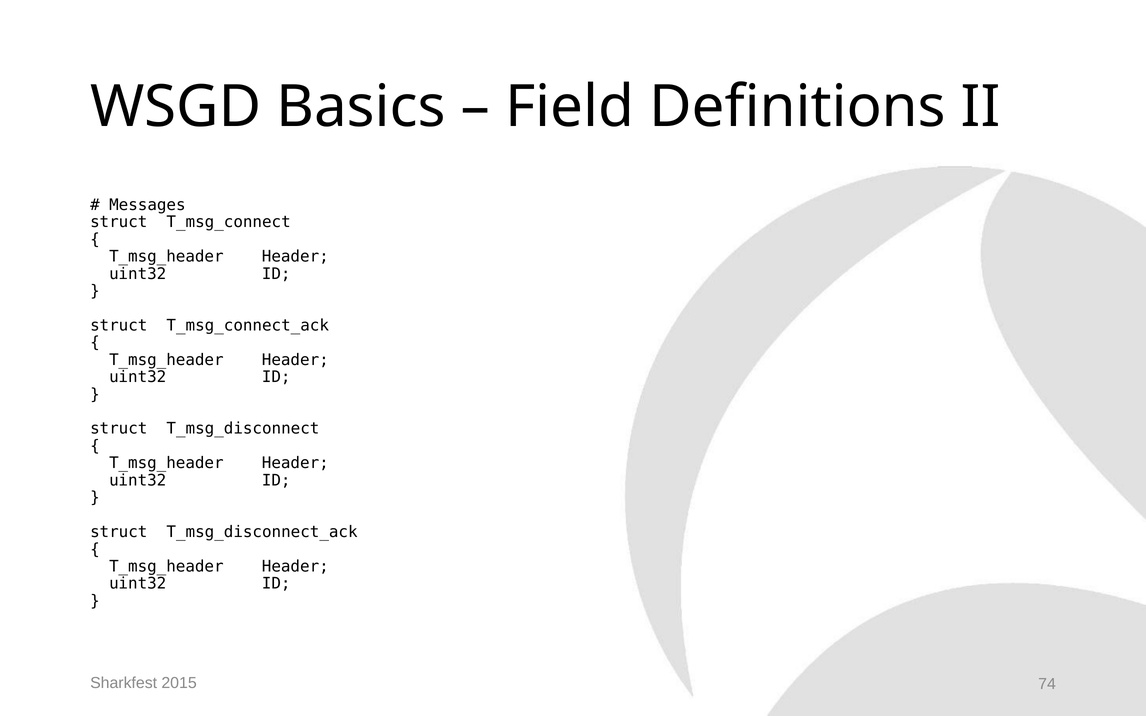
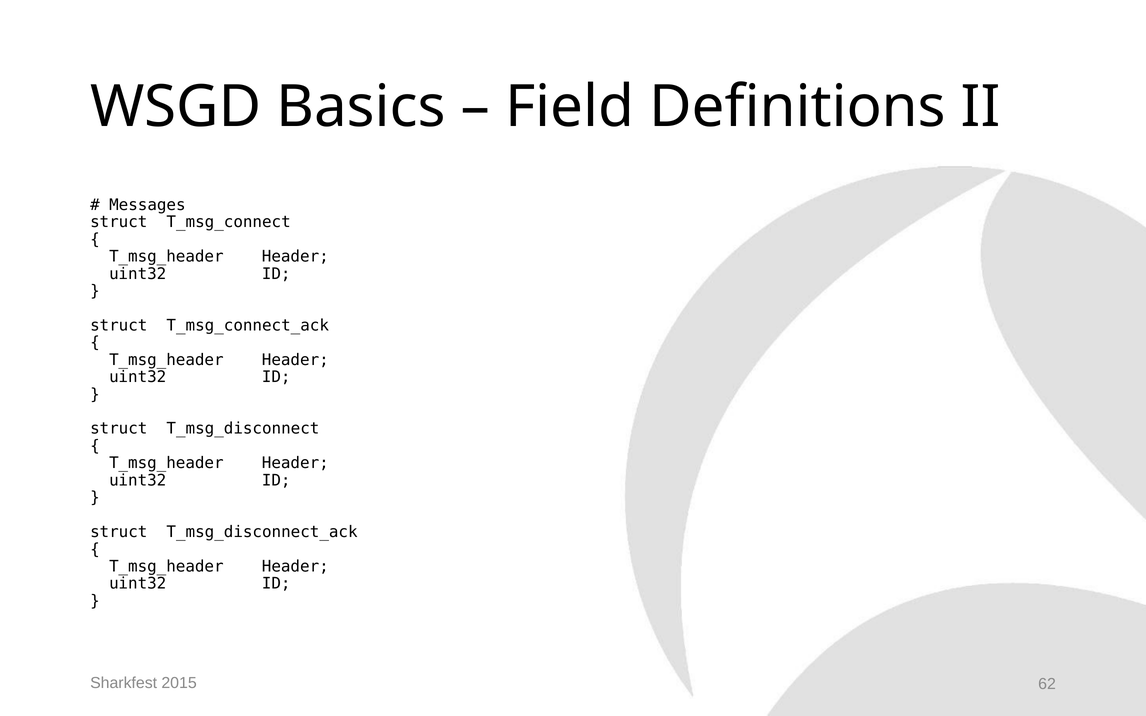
74: 74 -> 62
